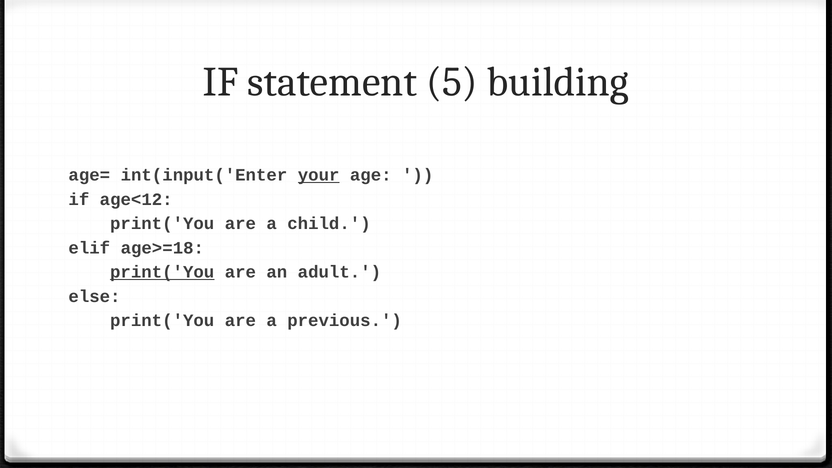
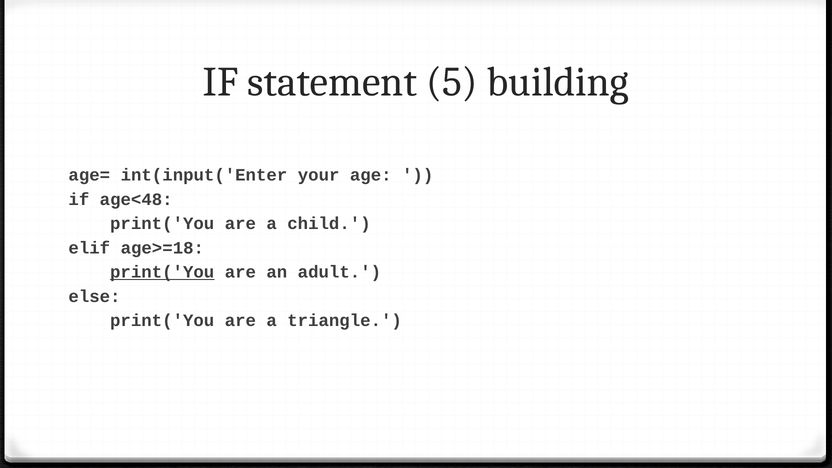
your underline: present -> none
age<12: age<12 -> age<48
previous: previous -> triangle
